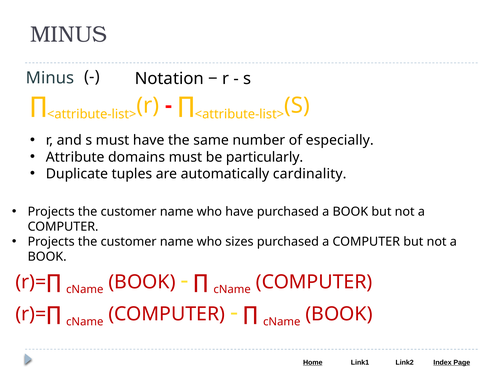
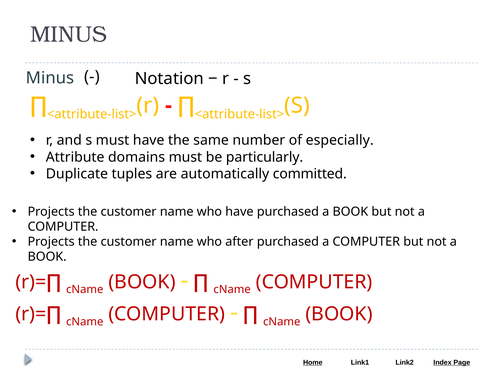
cardinality: cardinality -> committed
sizes: sizes -> after
